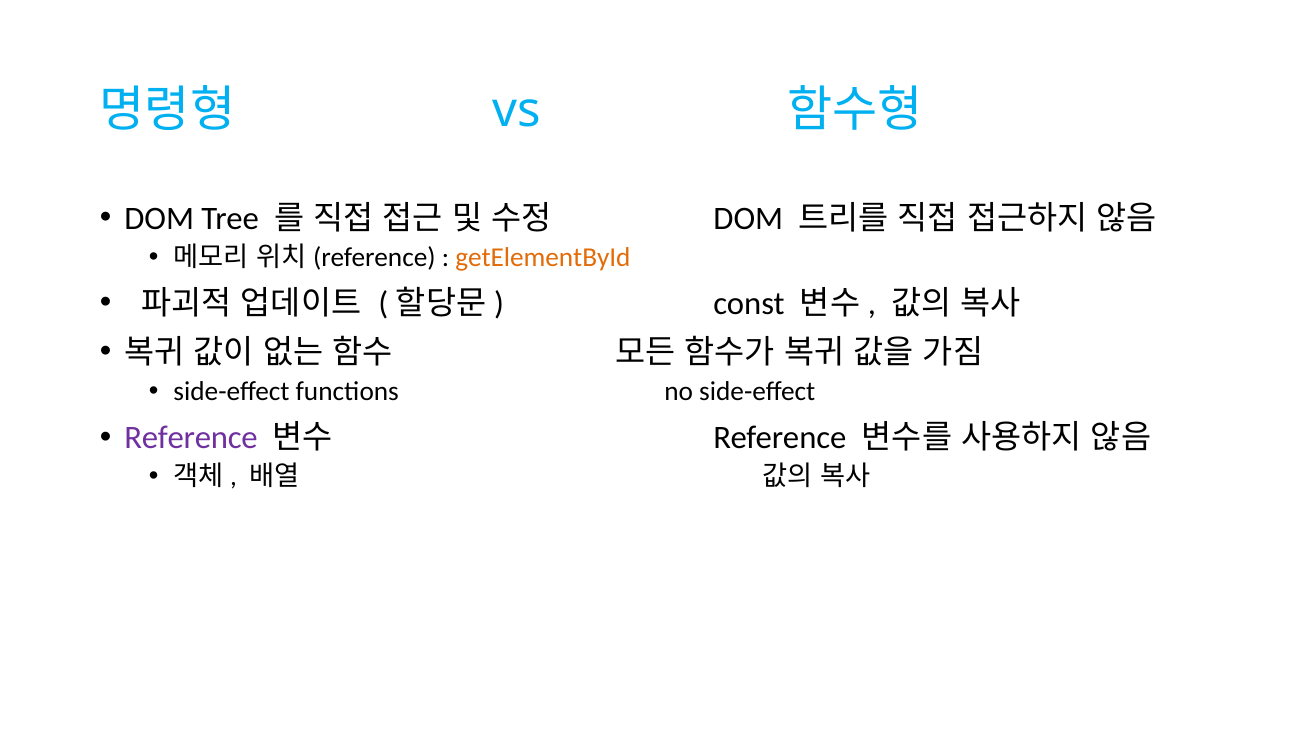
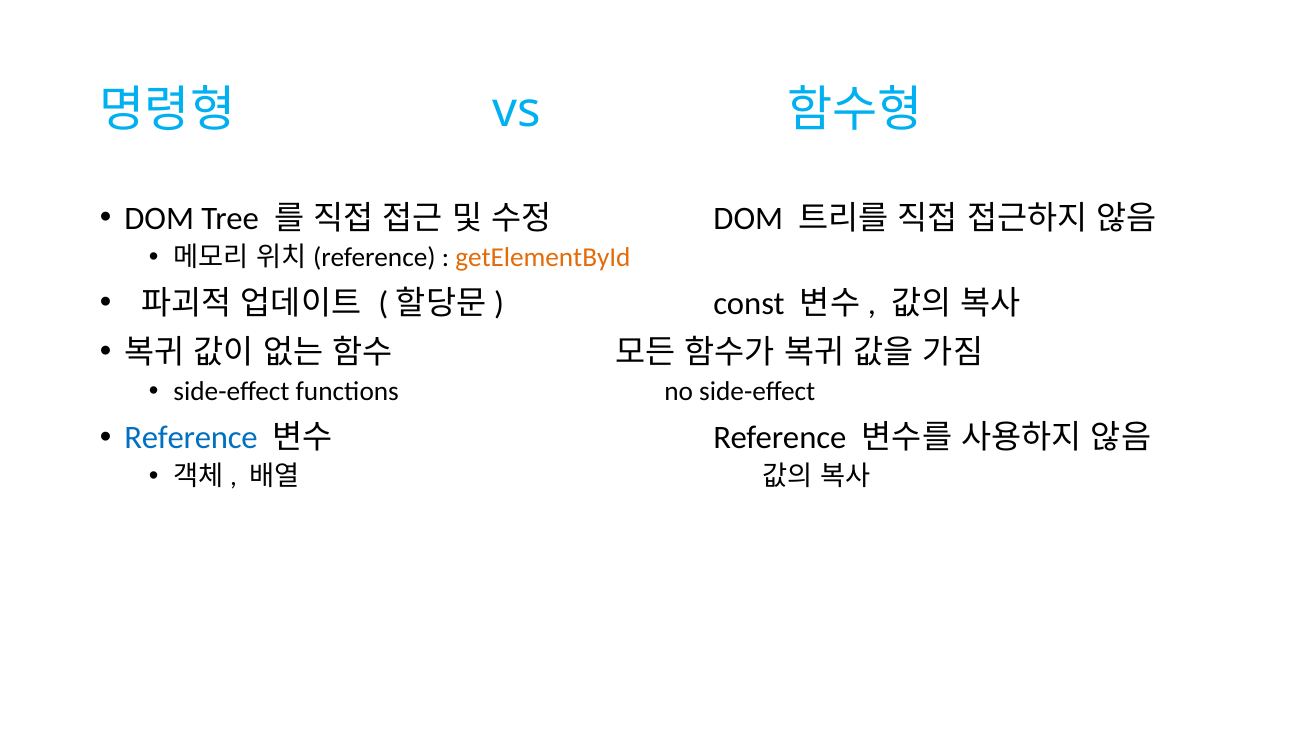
Reference at (191, 438) colour: purple -> blue
